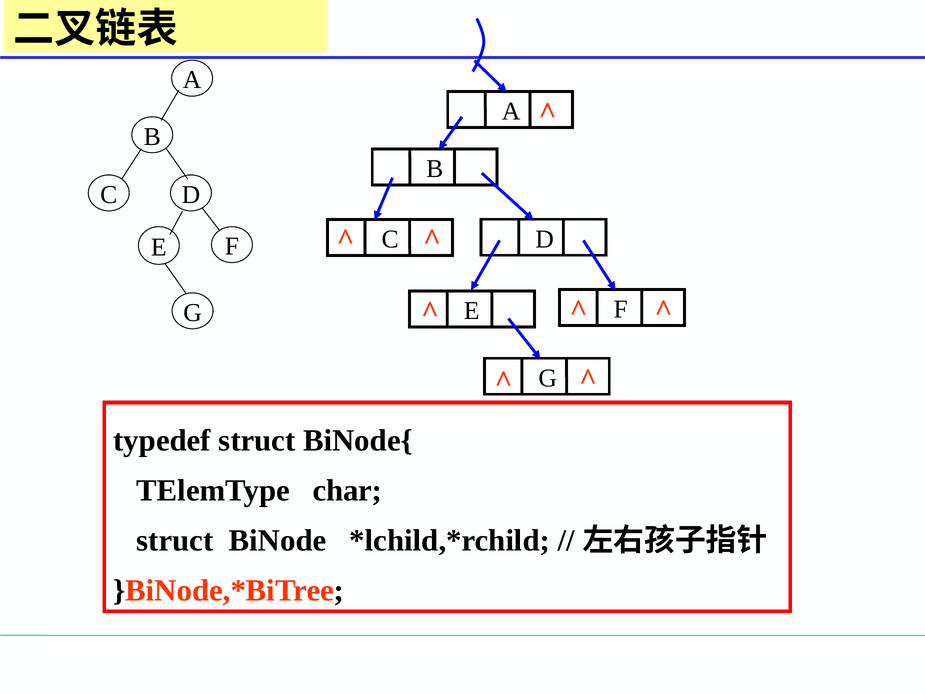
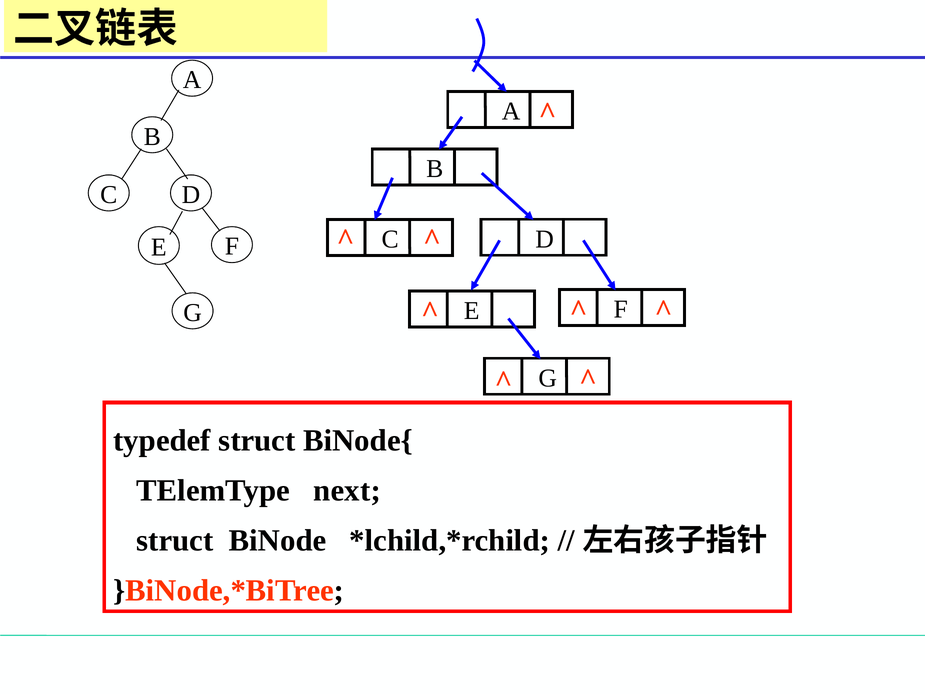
char: char -> next
